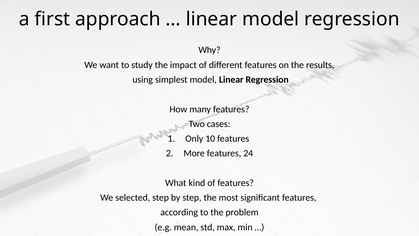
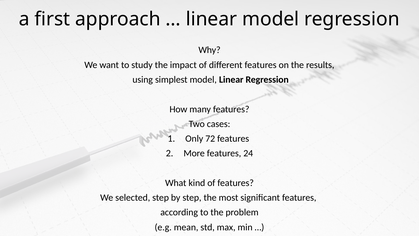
10: 10 -> 72
